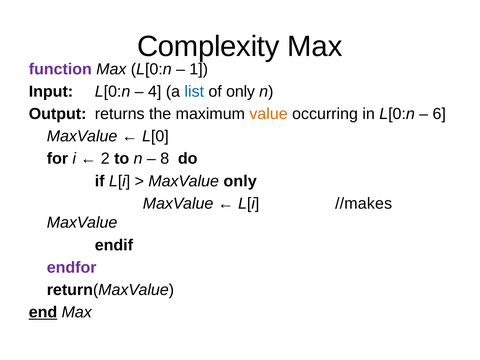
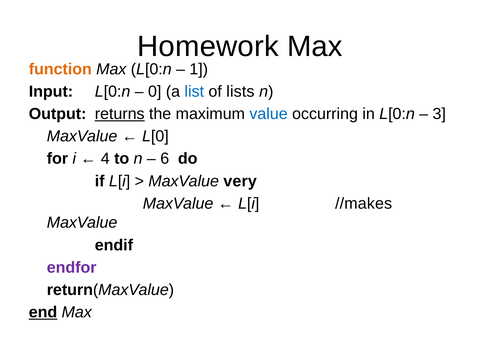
Complexity: Complexity -> Homework
function colour: purple -> orange
4: 4 -> 0
of only: only -> lists
returns underline: none -> present
value colour: orange -> blue
6: 6 -> 3
2: 2 -> 4
8: 8 -> 6
MaxValue only: only -> very
